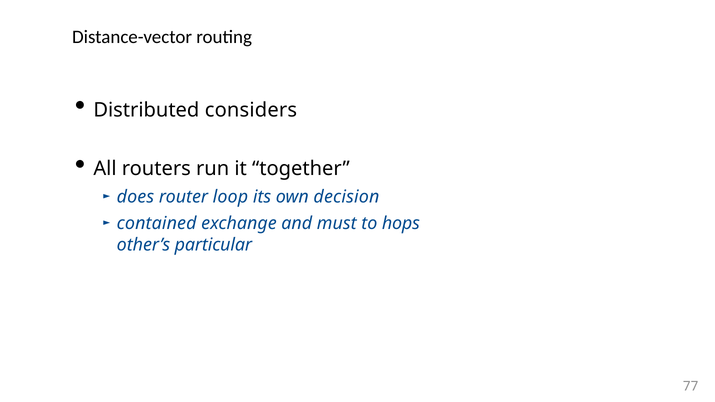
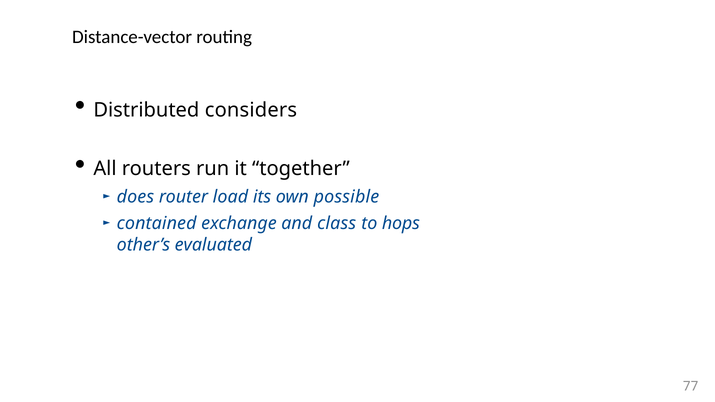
loop: loop -> load
decision: decision -> possible
must: must -> class
particular: particular -> evaluated
